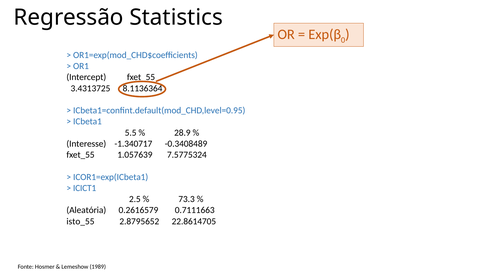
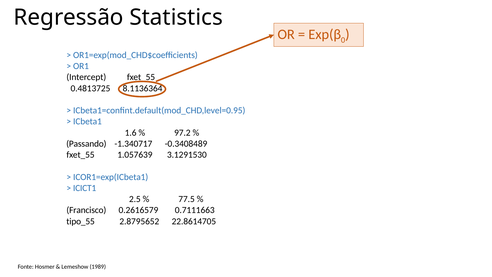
3.4313725: 3.4313725 -> 0.4813725
5.5: 5.5 -> 1.6
28.9: 28.9 -> 97.2
Interesse: Interesse -> Passando
7.5775324: 7.5775324 -> 3.1291530
73.3: 73.3 -> 77.5
Aleatória: Aleatória -> Francisco
isto_55: isto_55 -> tipo_55
